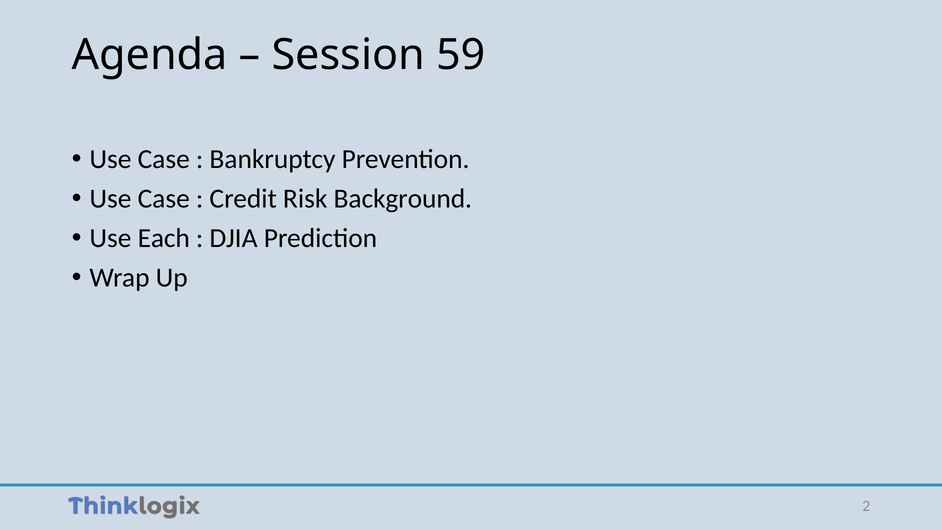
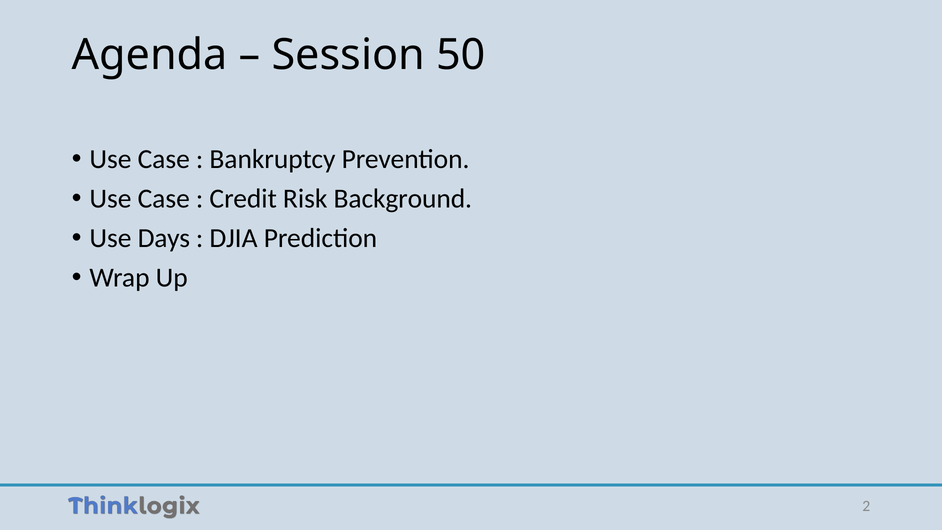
59: 59 -> 50
Each: Each -> Days
